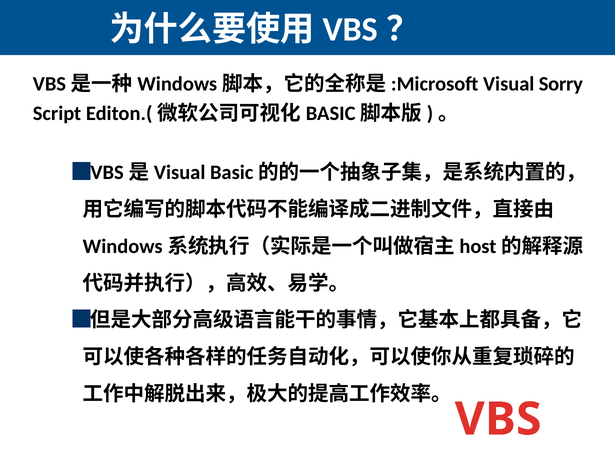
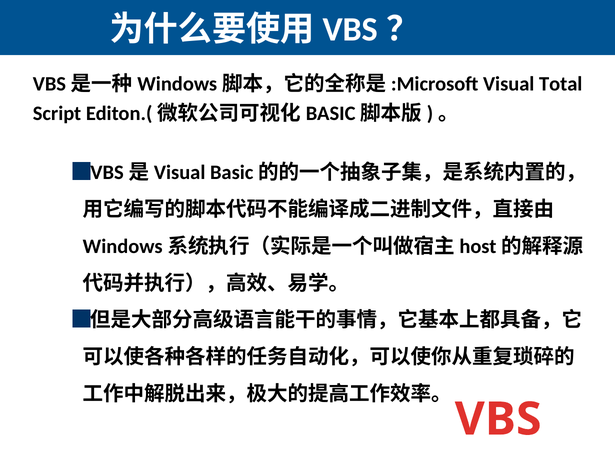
Sorry: Sorry -> Total
